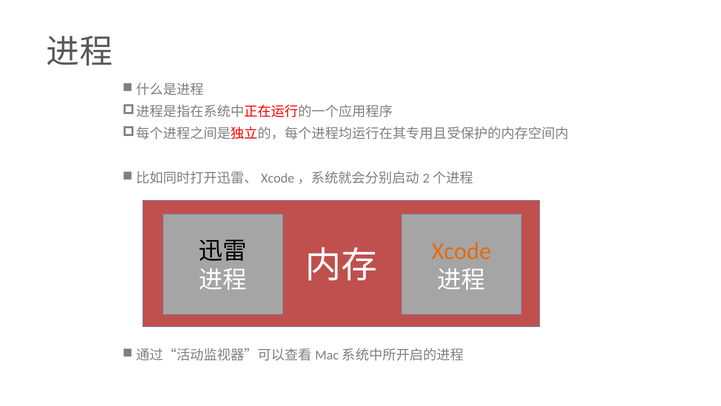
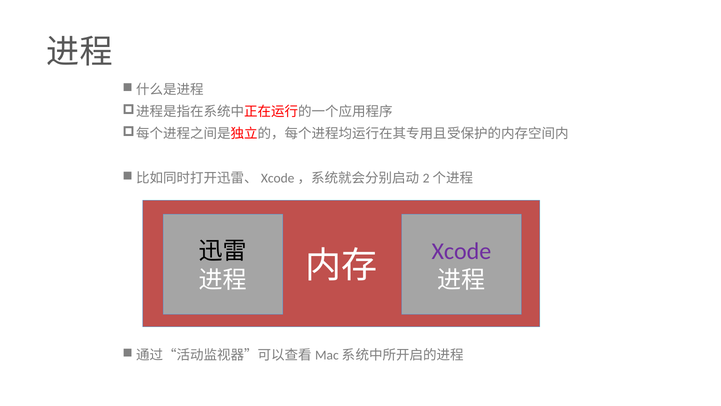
Xcode colour: orange -> purple
